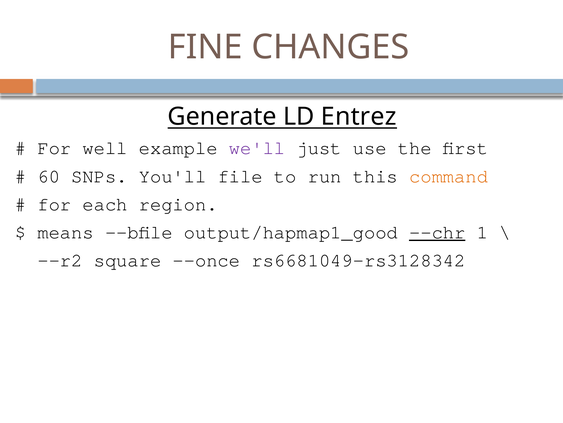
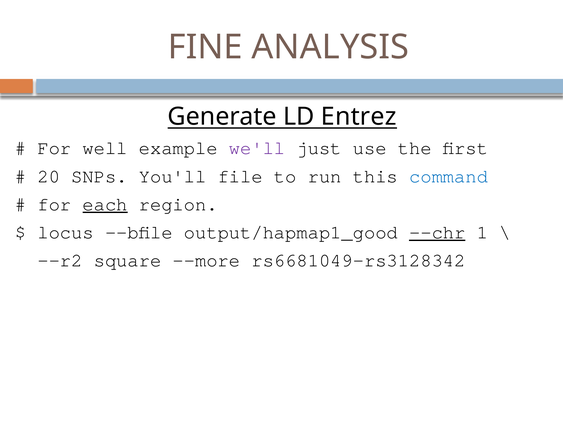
CHANGES: CHANGES -> ANALYSIS
60: 60 -> 20
command colour: orange -> blue
each underline: none -> present
means: means -> locus
--once: --once -> --more
